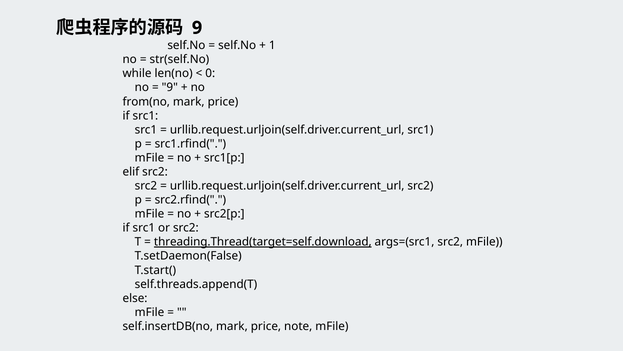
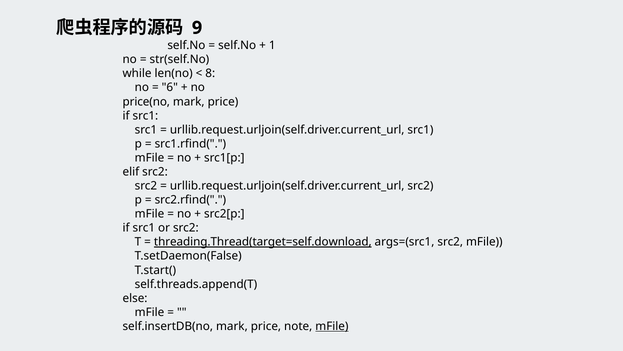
0: 0 -> 8
9 at (170, 87): 9 -> 6
from(no: from(no -> price(no
mFile at (332, 326) underline: none -> present
